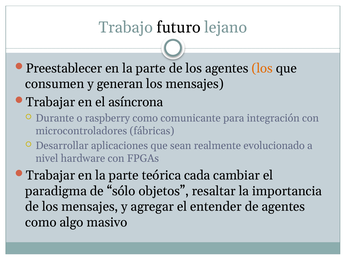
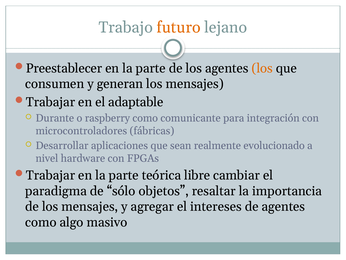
futuro colour: black -> orange
asíncrona: asíncrona -> adaptable
cada: cada -> libre
entender: entender -> intereses
